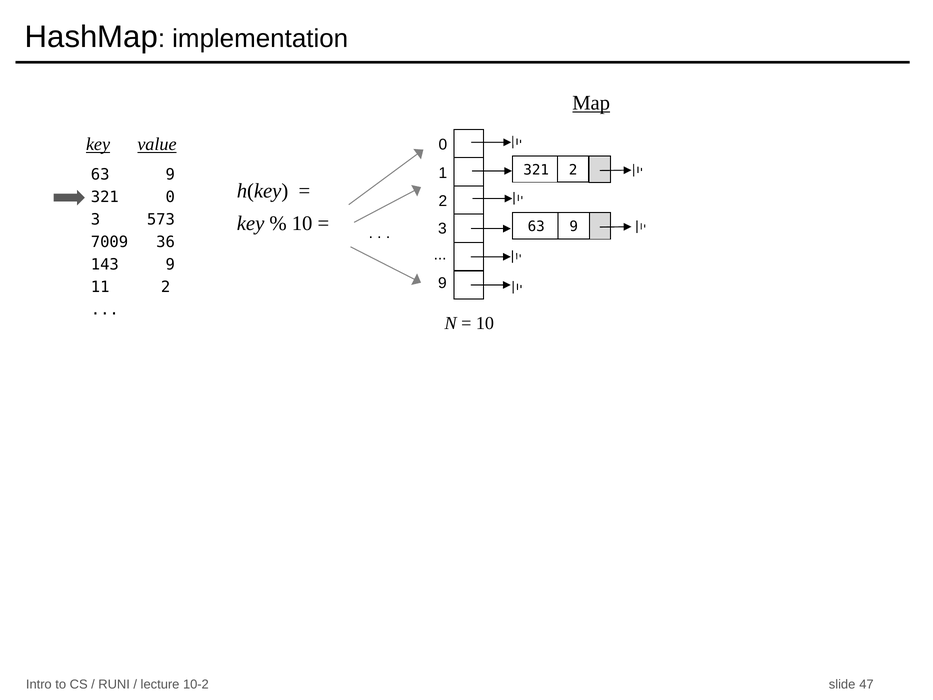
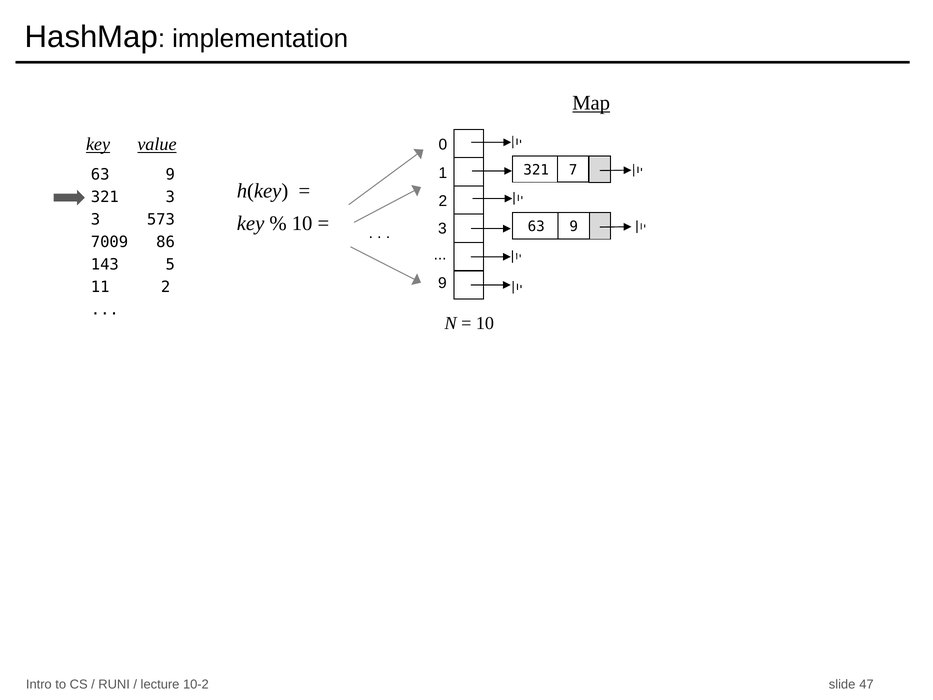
321 2: 2 -> 7
321 0: 0 -> 3
36: 36 -> 86
143 9: 9 -> 5
